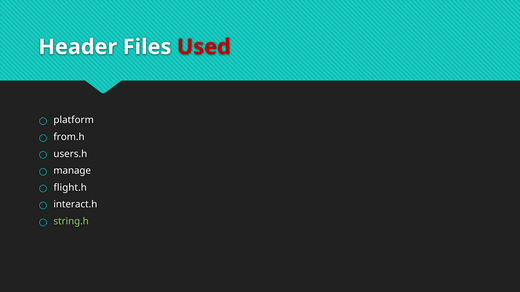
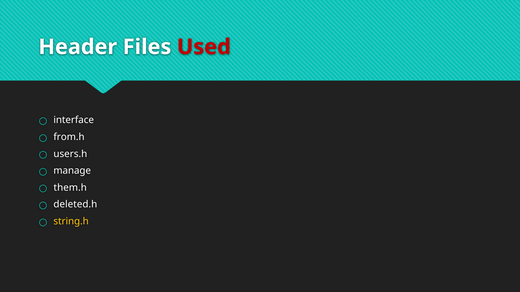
platform: platform -> interface
flight.h: flight.h -> them.h
interact.h: interact.h -> deleted.h
string.h colour: light green -> yellow
